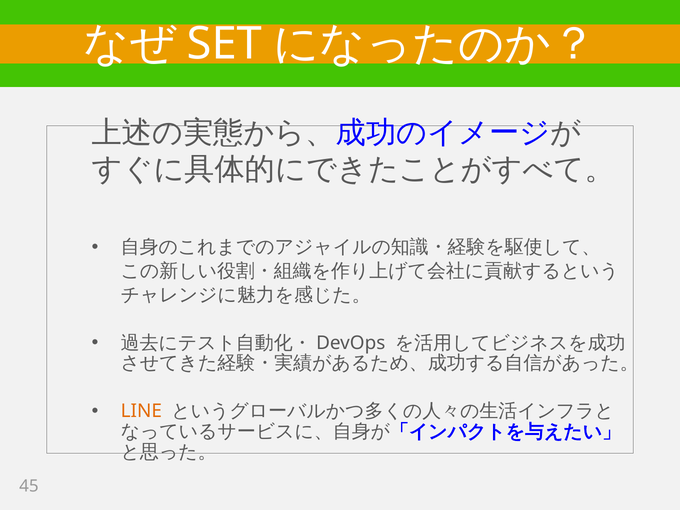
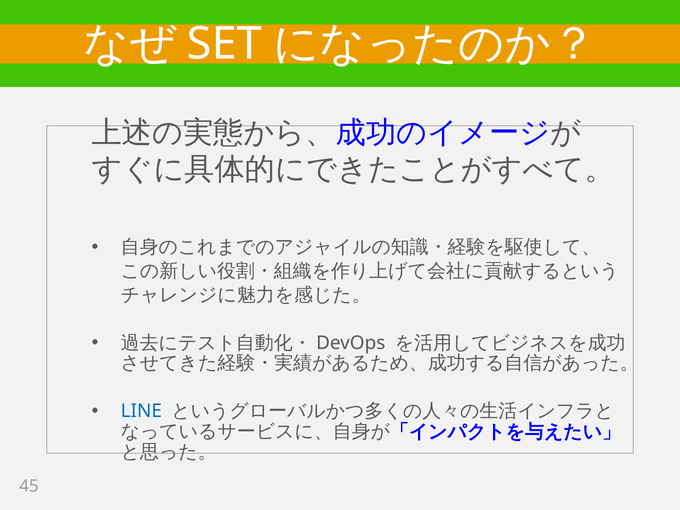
LINE colour: orange -> blue
